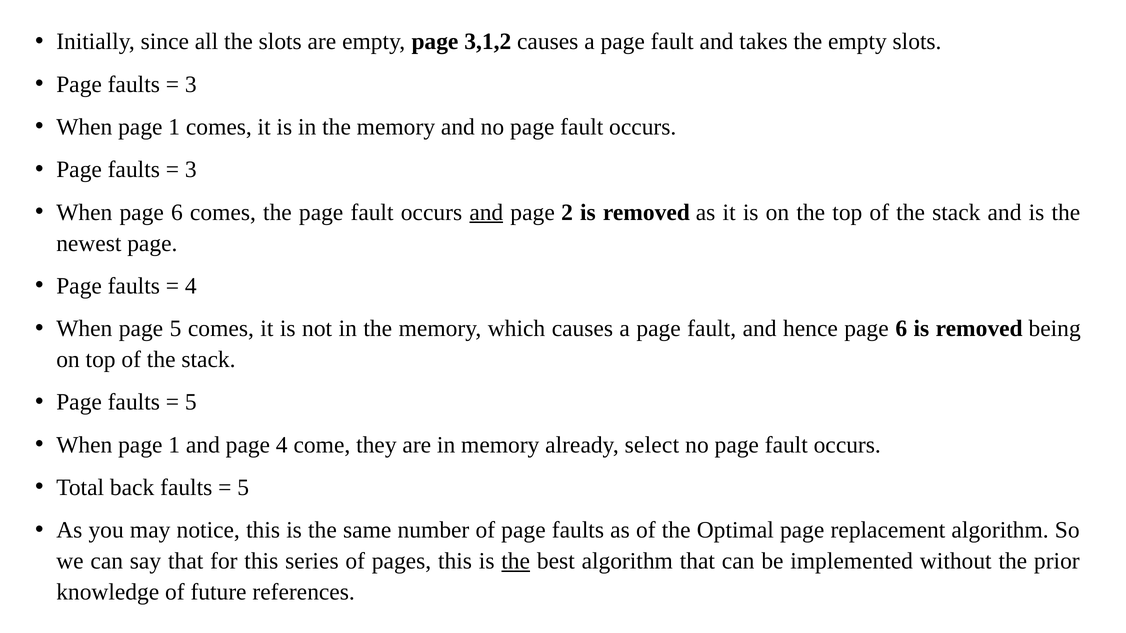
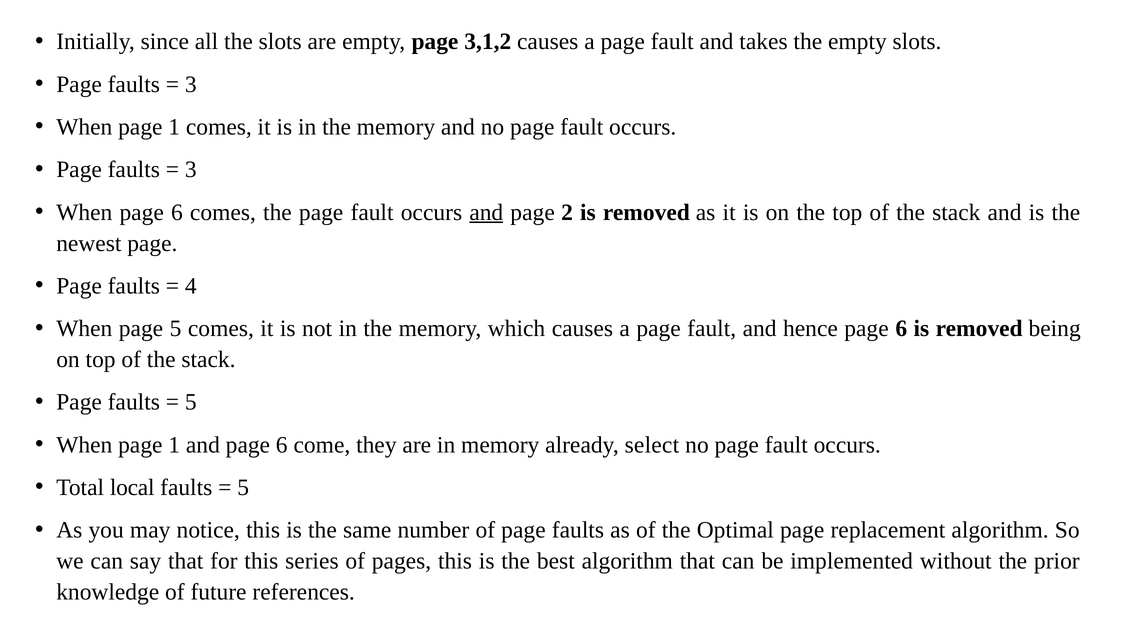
and page 4: 4 -> 6
back: back -> local
the at (516, 561) underline: present -> none
